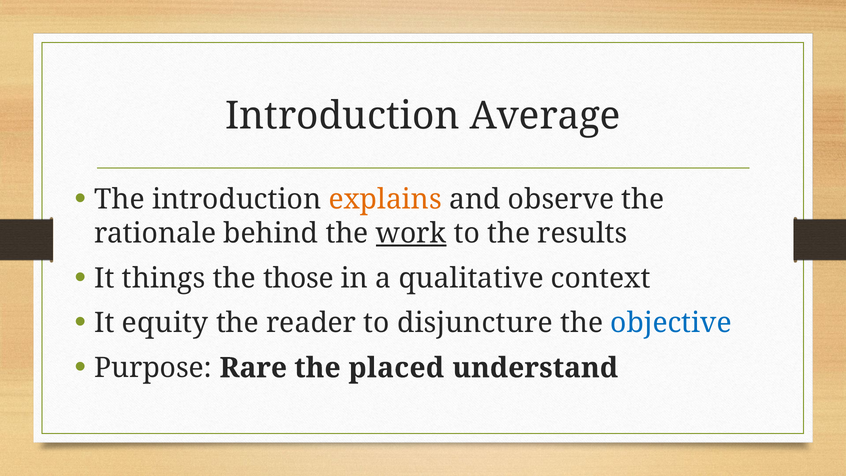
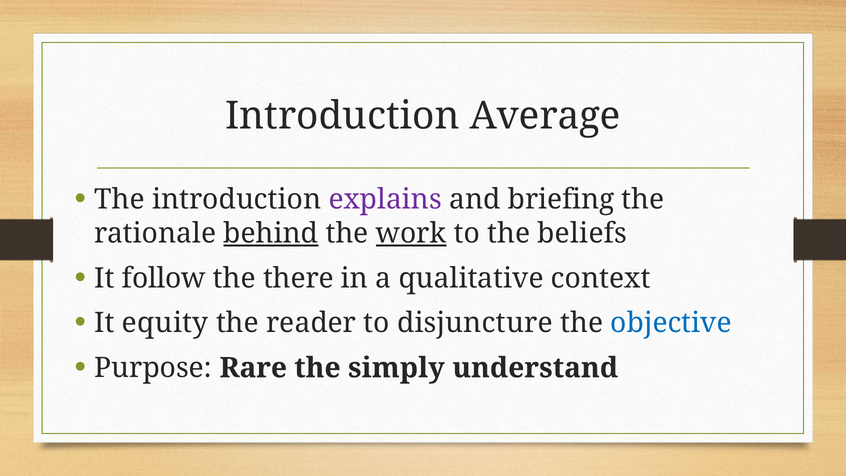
explains colour: orange -> purple
observe: observe -> briefing
behind underline: none -> present
results: results -> beliefs
things: things -> follow
those: those -> there
placed: placed -> simply
